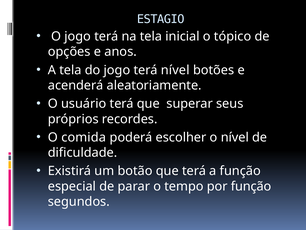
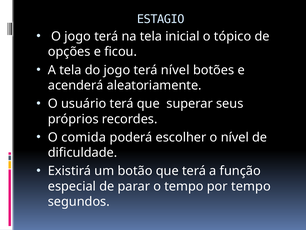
anos: anos -> ficou
por função: função -> tempo
